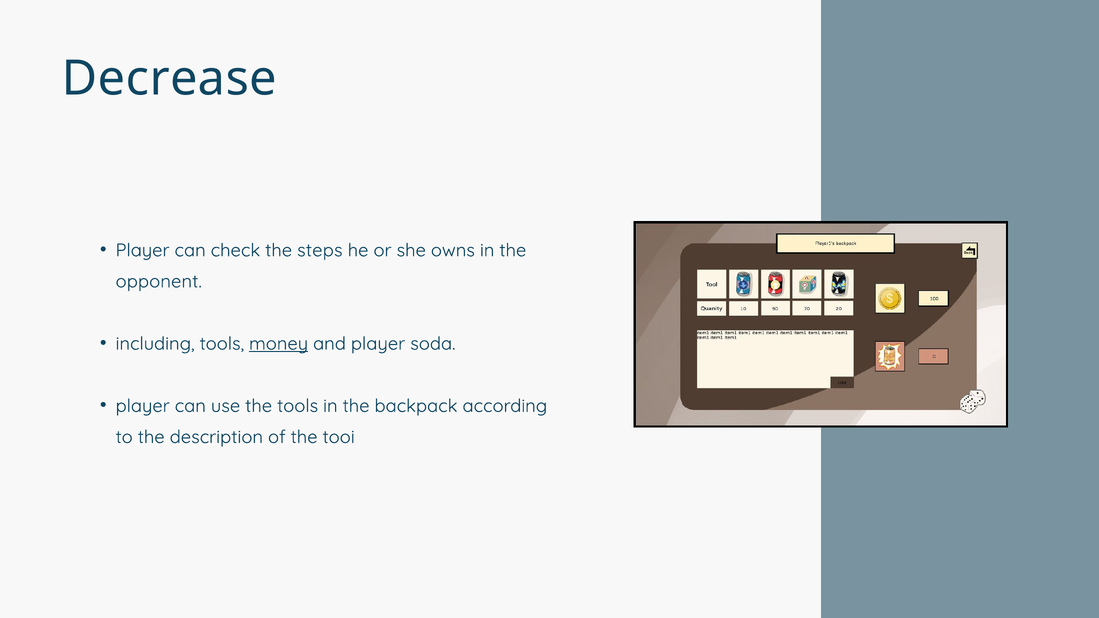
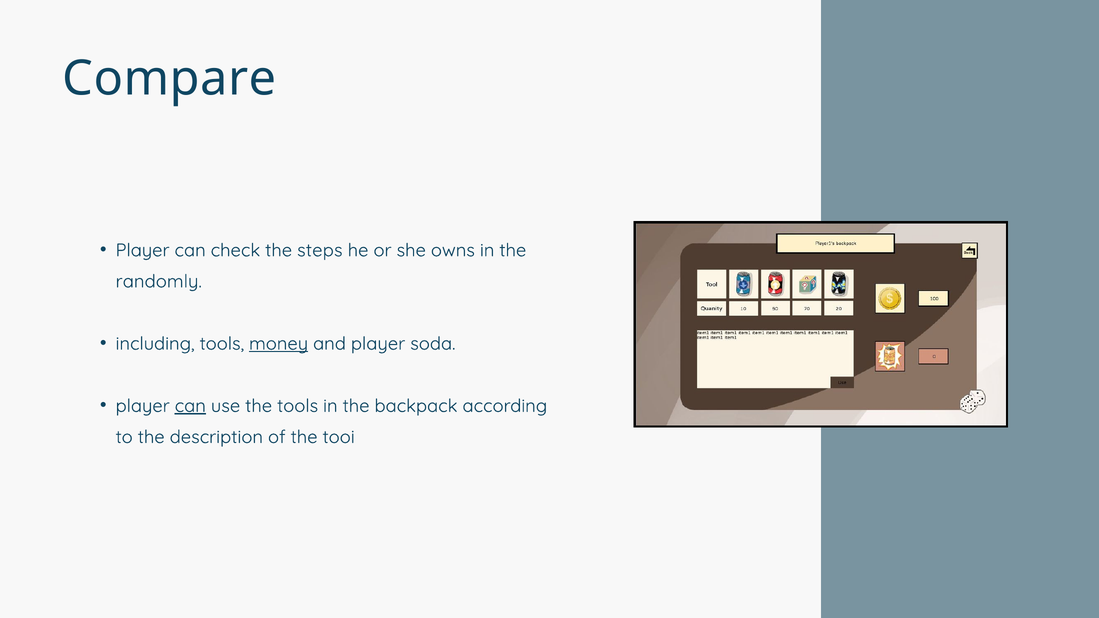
Decrease: Decrease -> Compare
opponent: opponent -> randomly
can at (190, 406) underline: none -> present
